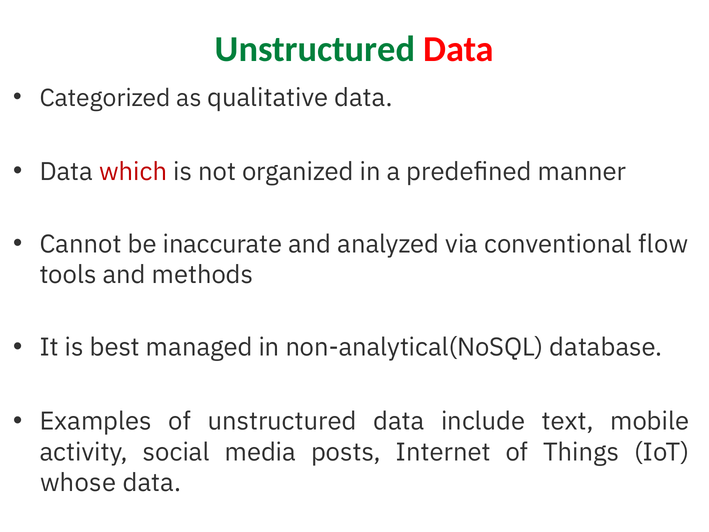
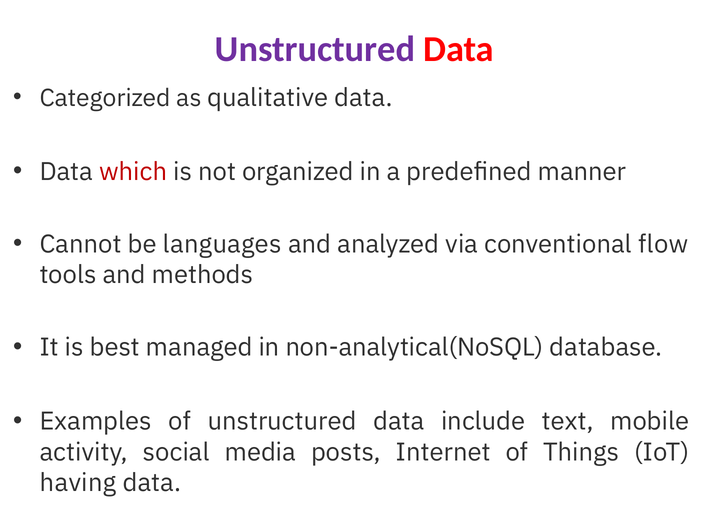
Unstructured at (315, 49) colour: green -> purple
inaccurate: inaccurate -> languages
whose: whose -> having
